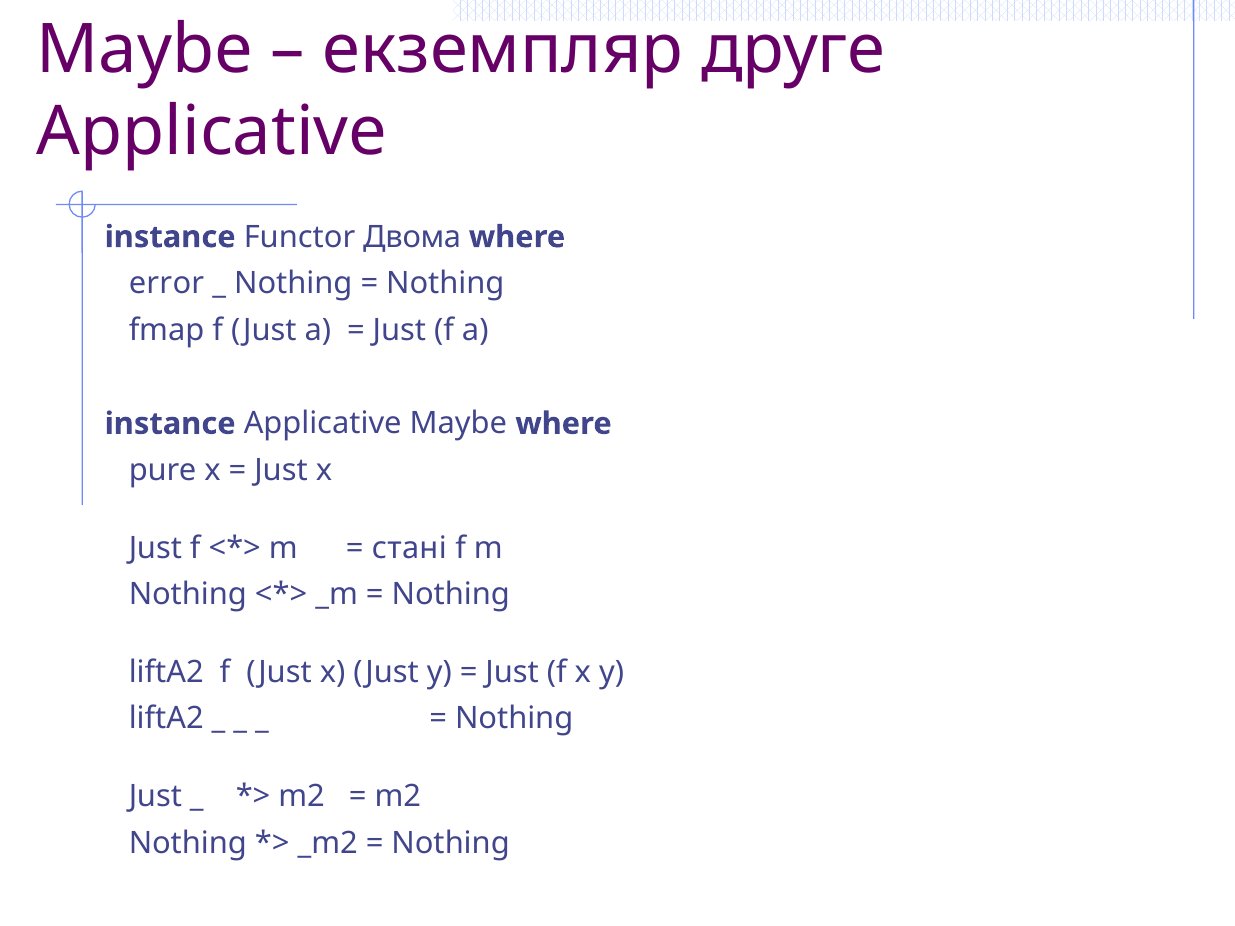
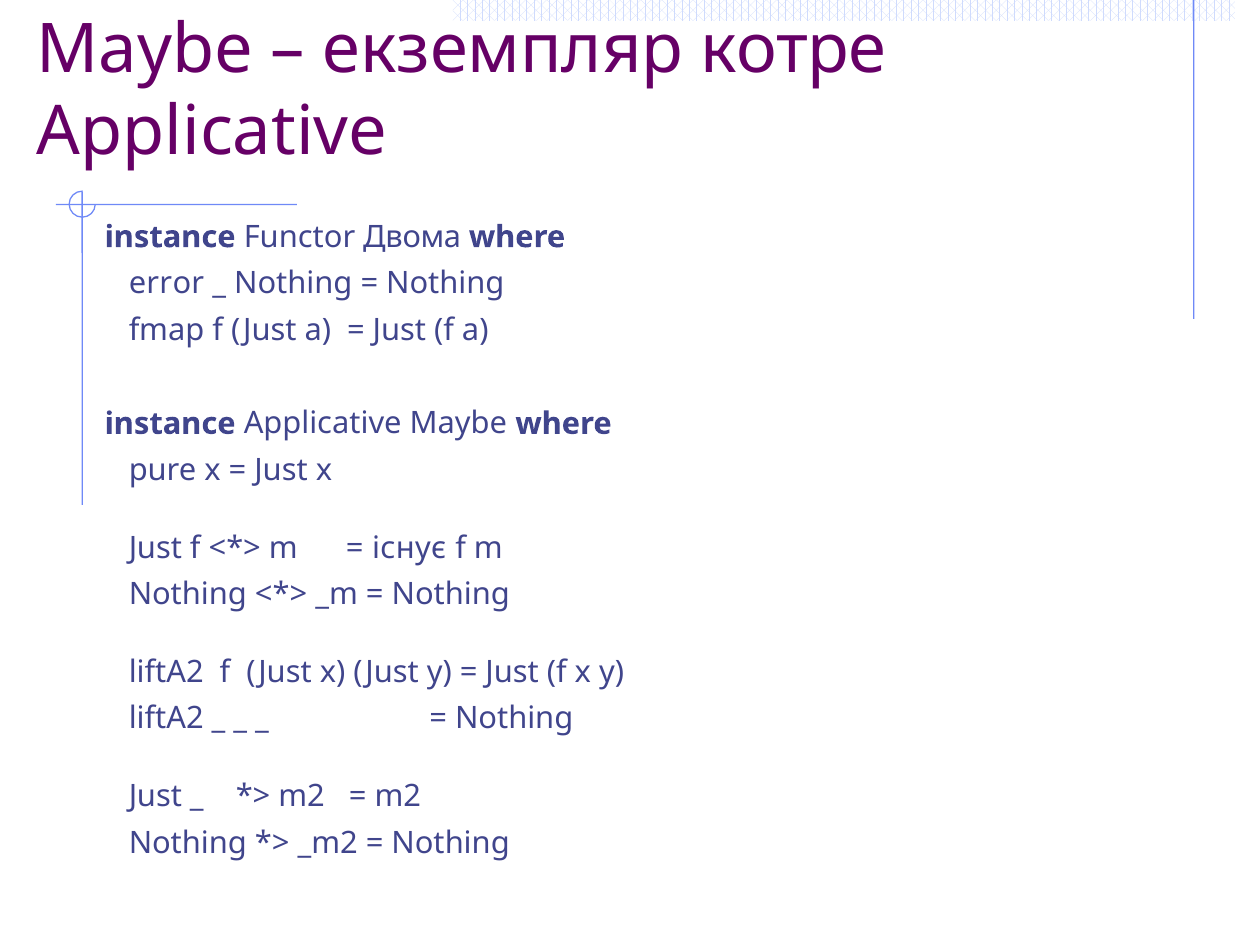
друге: друге -> котре
стані: стані -> існує
